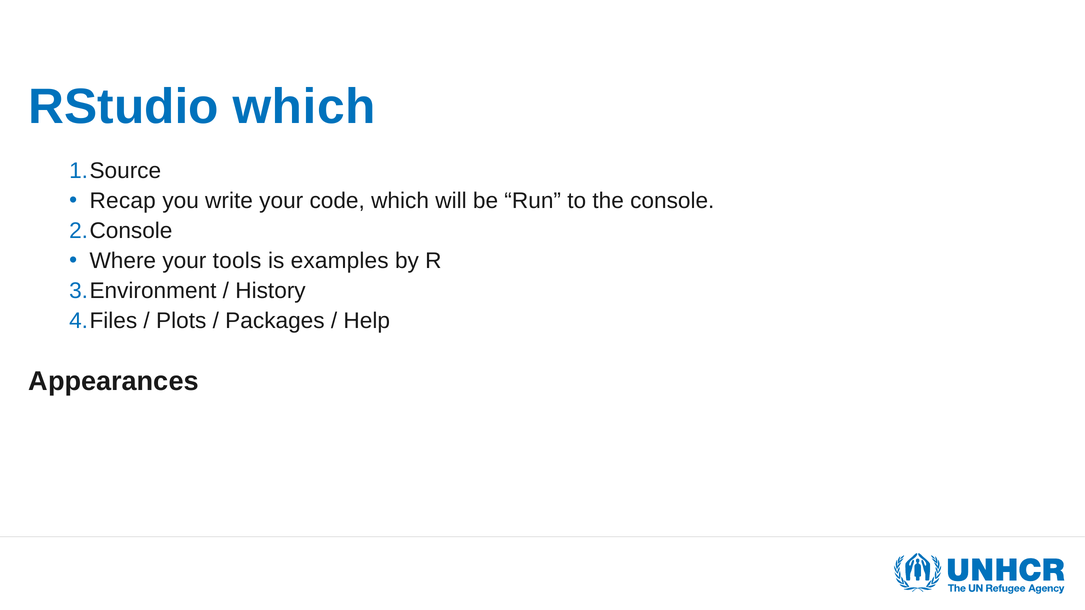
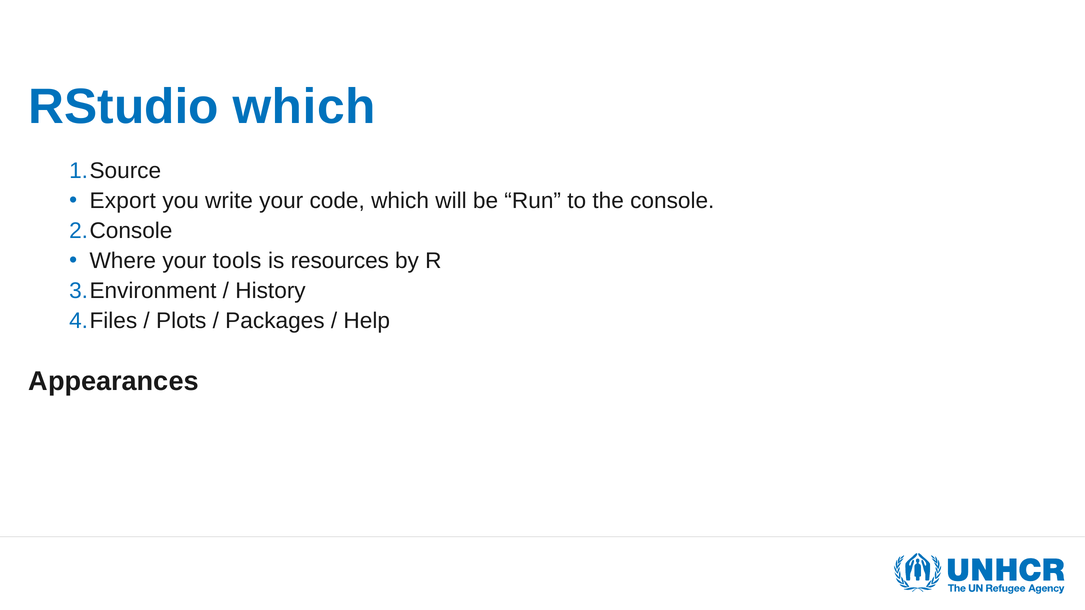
Recap: Recap -> Export
examples: examples -> resources
